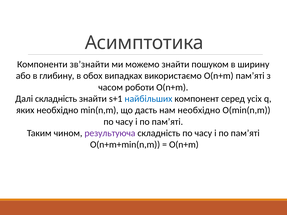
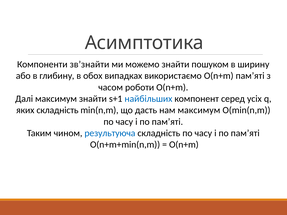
Далі складність: складність -> максимум
яких необхідно: необхідно -> складність
нам необхідно: необхідно -> максимум
результуюча colour: purple -> blue
